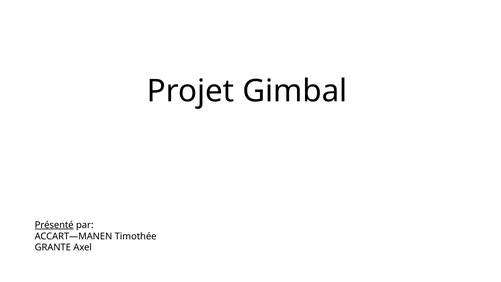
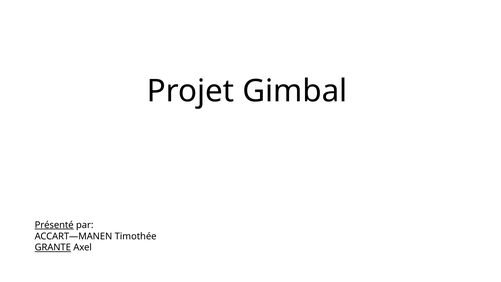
GRANTE underline: none -> present
